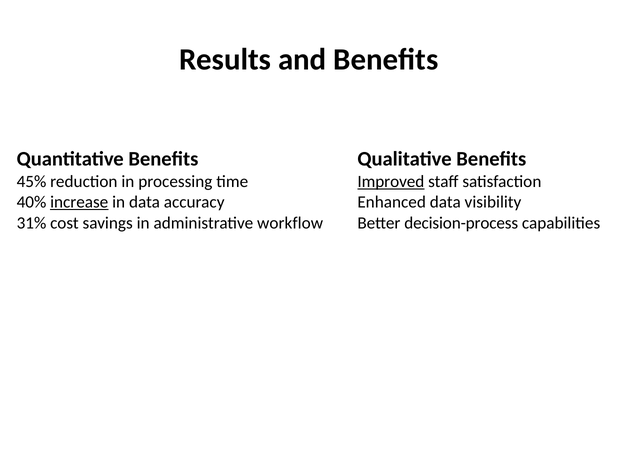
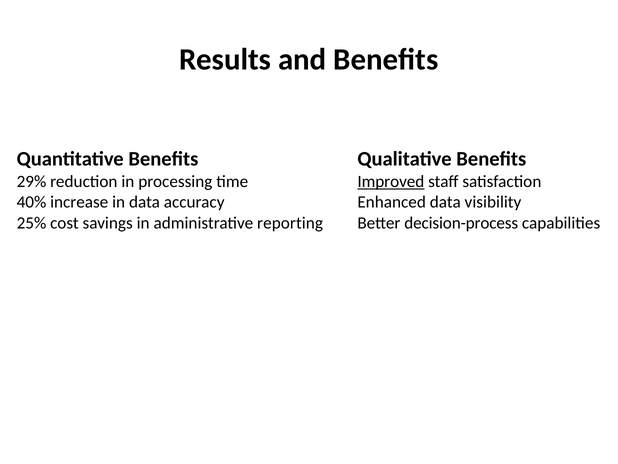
45%: 45% -> 29%
increase underline: present -> none
31%: 31% -> 25%
workflow: workflow -> reporting
